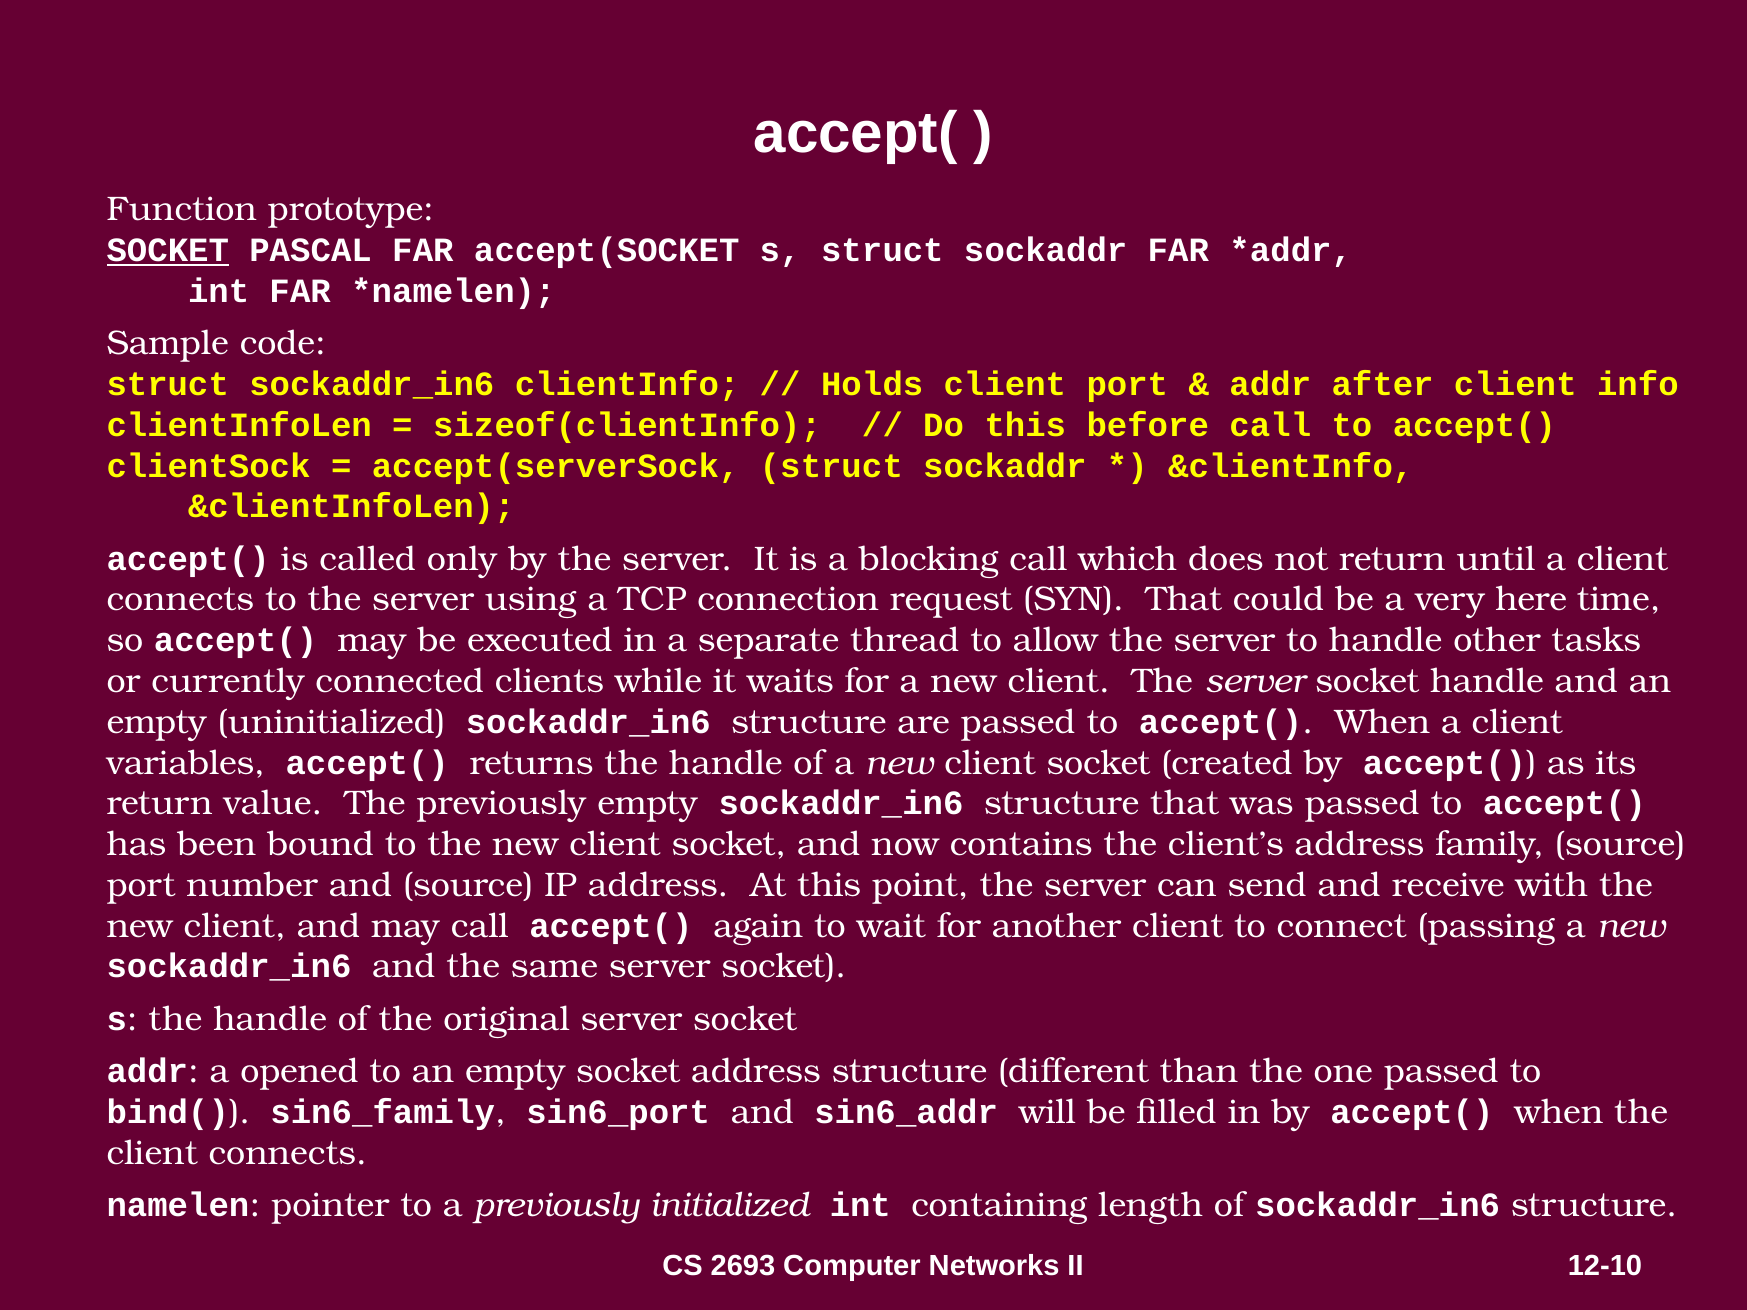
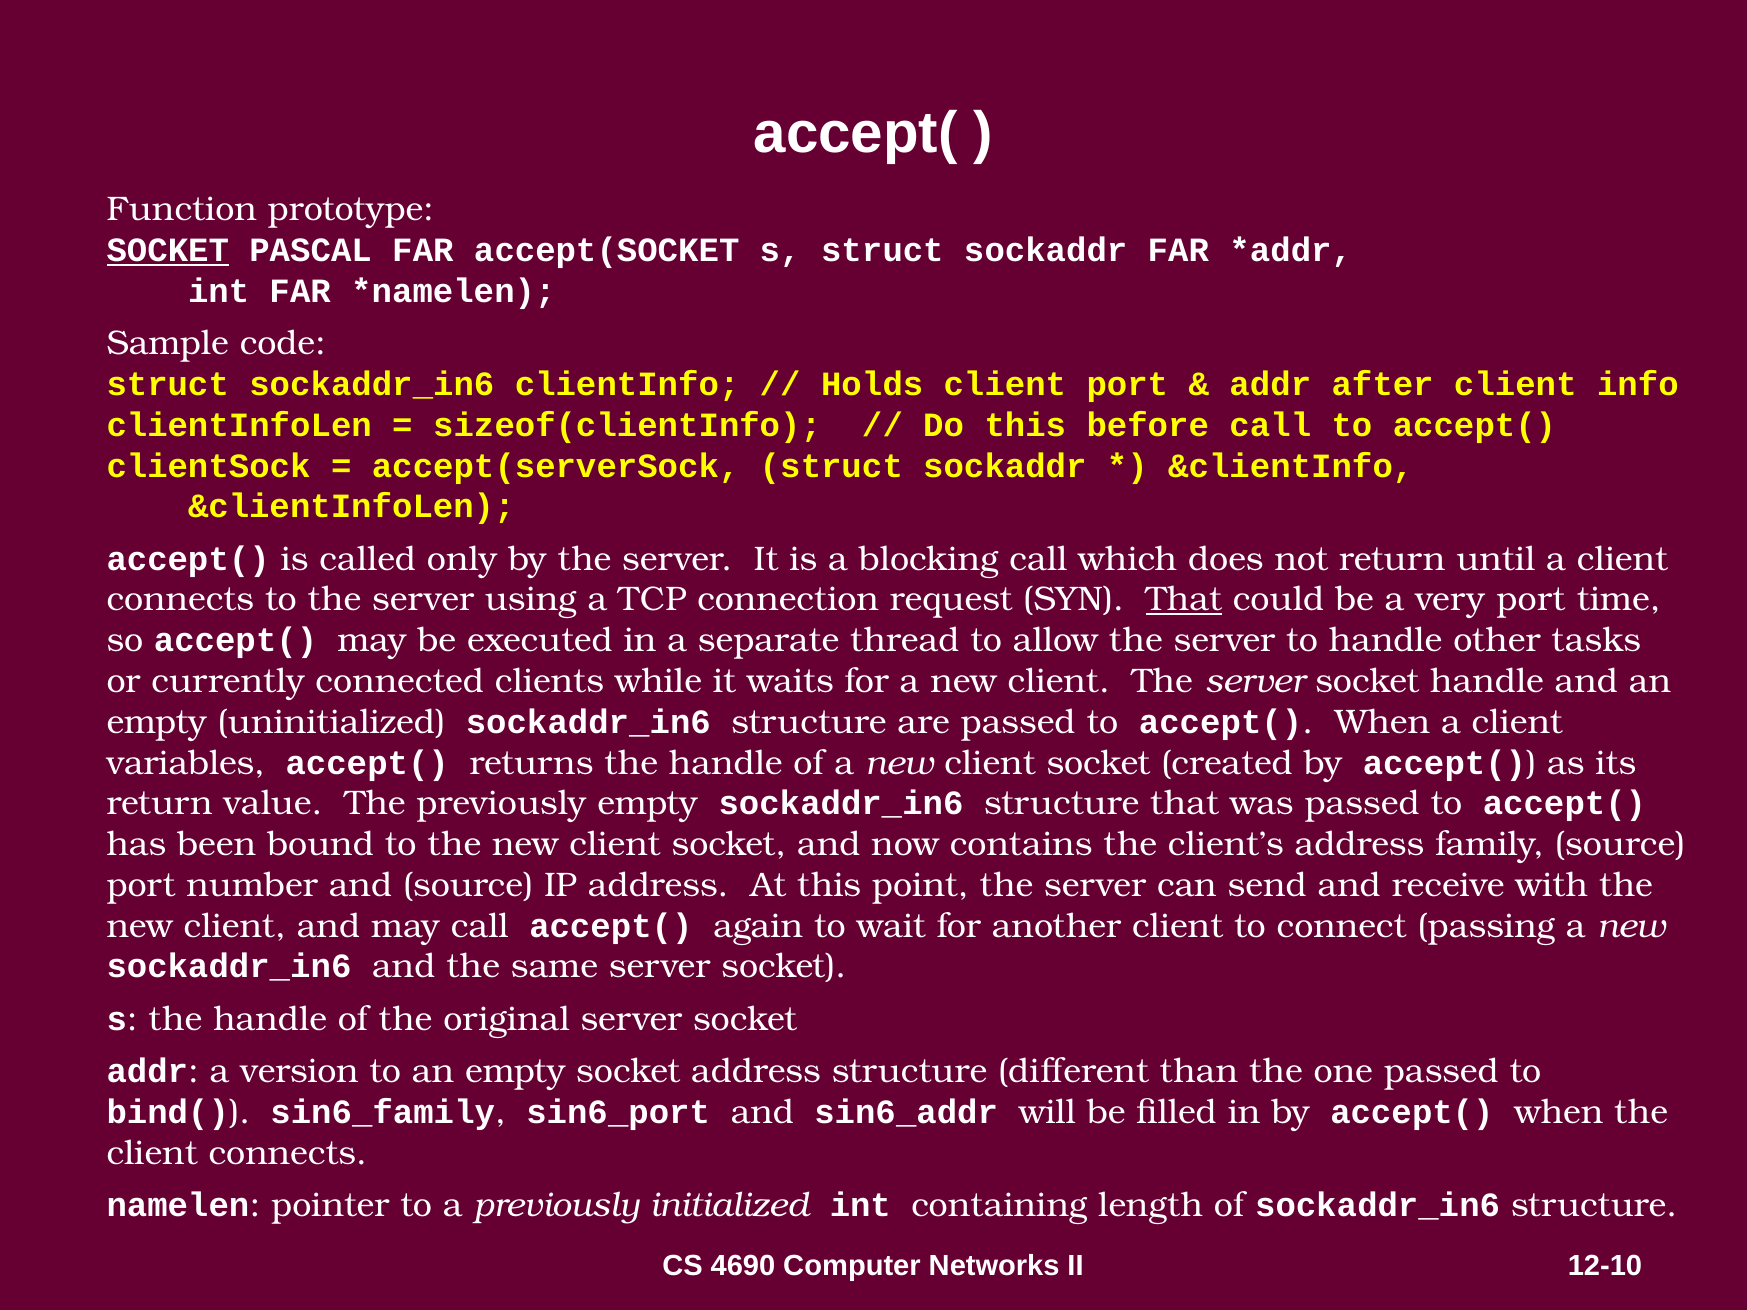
That at (1184, 600) underline: none -> present
very here: here -> port
opened: opened -> version
2693: 2693 -> 4690
